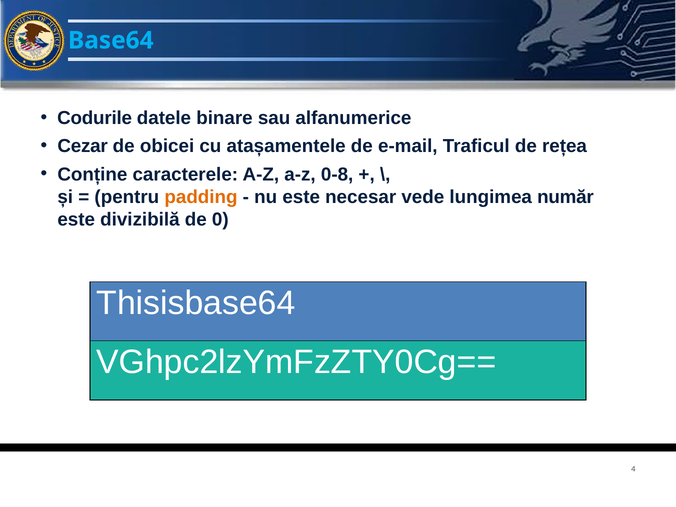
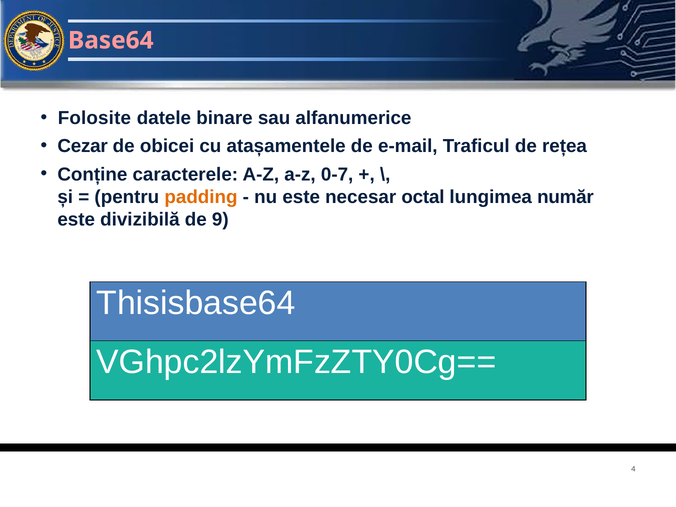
Base64 colour: light blue -> pink
Codurile: Codurile -> Folosite
0-8: 0-8 -> 0-7
vede: vede -> octal
0: 0 -> 9
